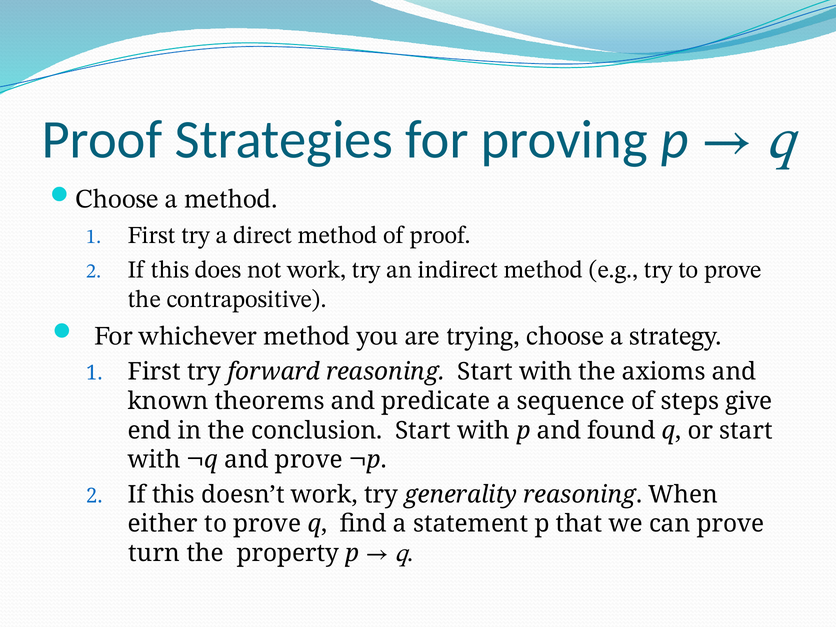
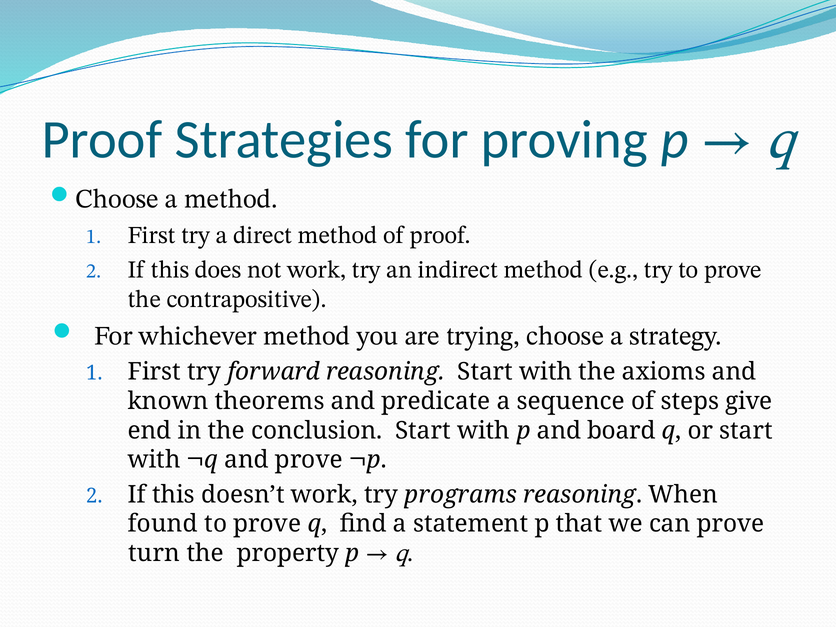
found: found -> board
generality: generality -> programs
either: either -> found
